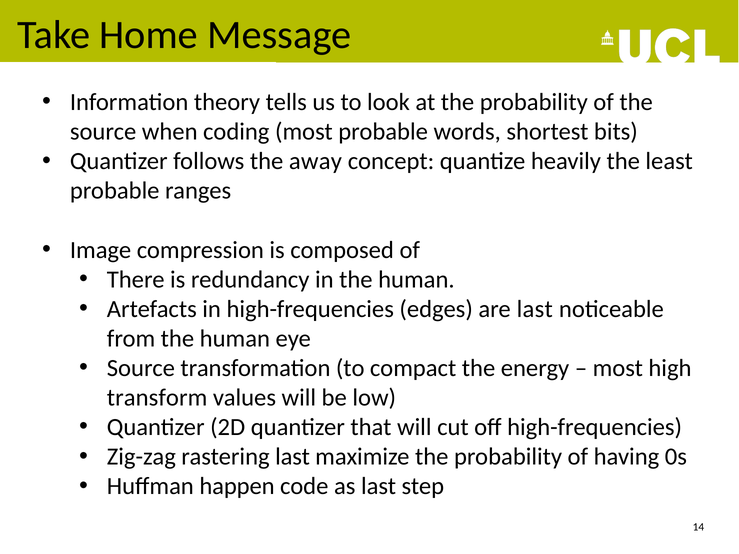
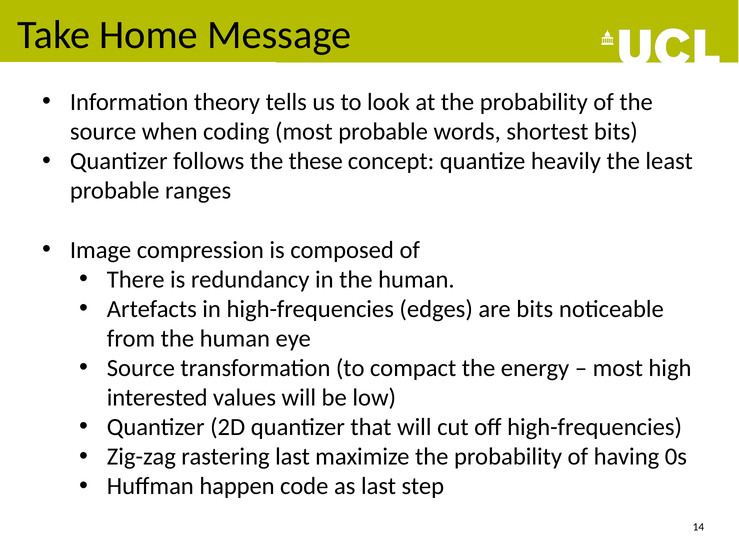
away: away -> these
are last: last -> bits
transform: transform -> interested
